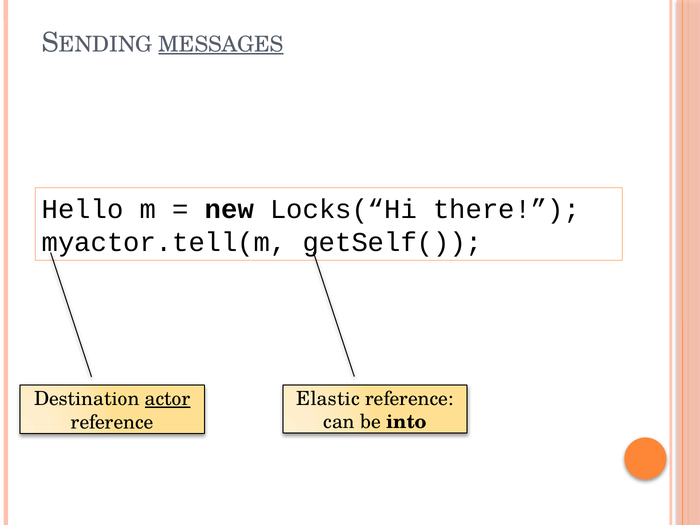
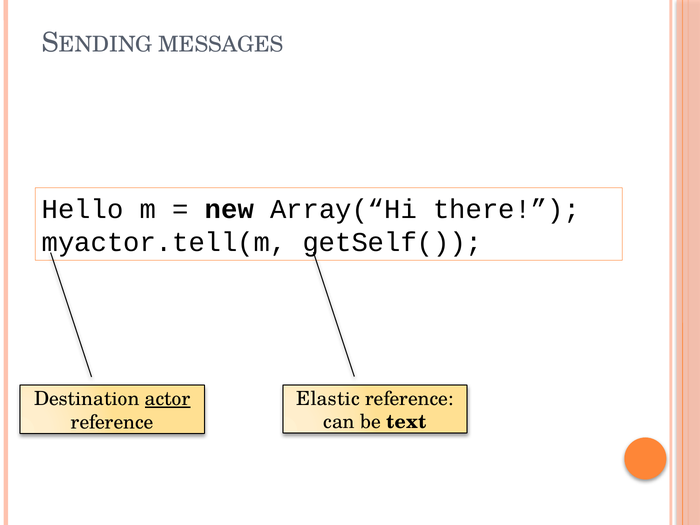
MESSAGES underline: present -> none
Locks(“Hi: Locks(“Hi -> Array(“Hi
into: into -> text
